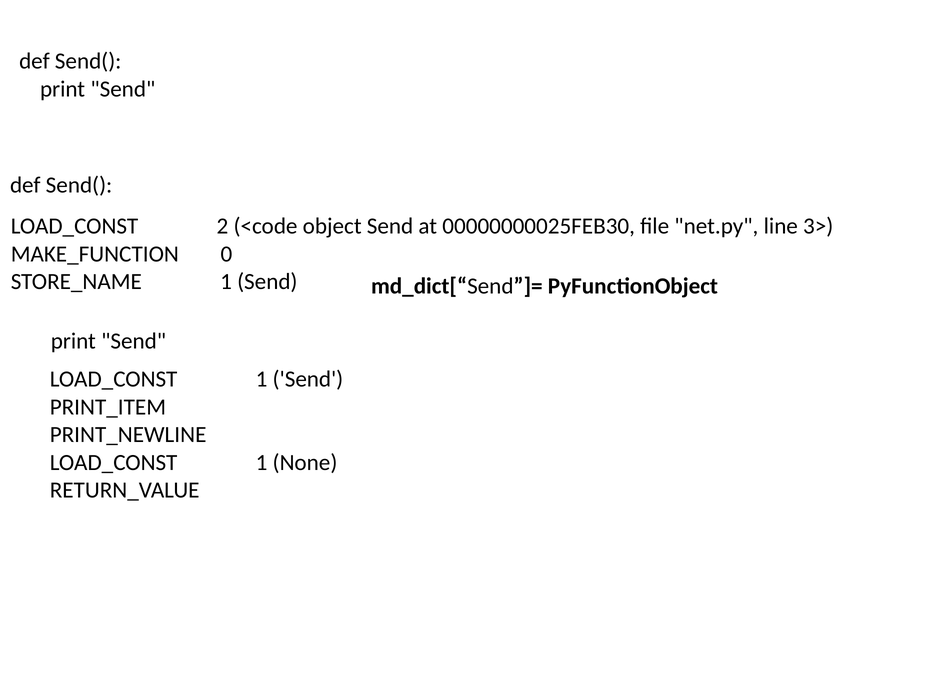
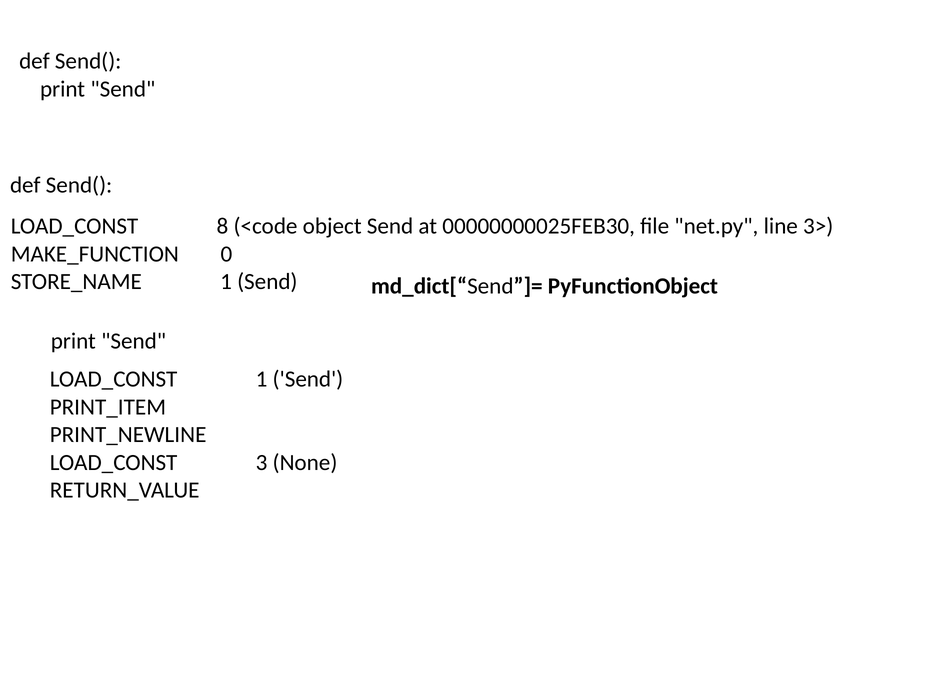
2: 2 -> 8
1 at (261, 463): 1 -> 3
